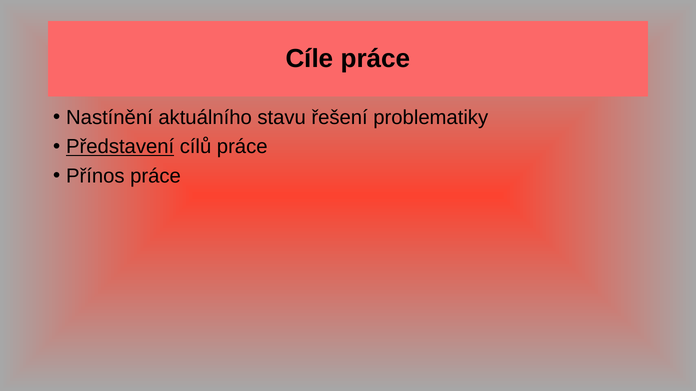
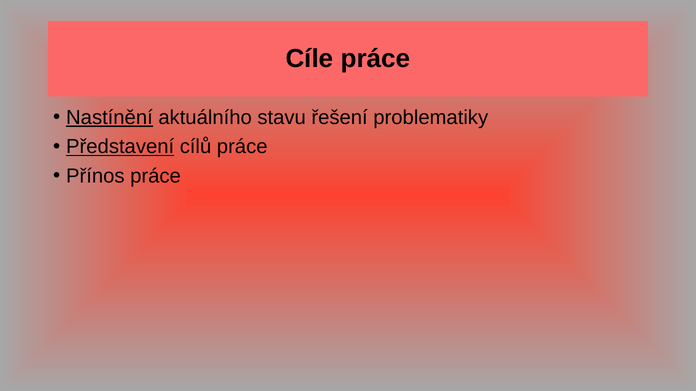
Nastínění underline: none -> present
